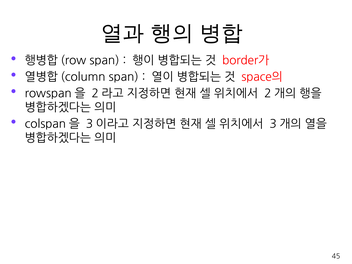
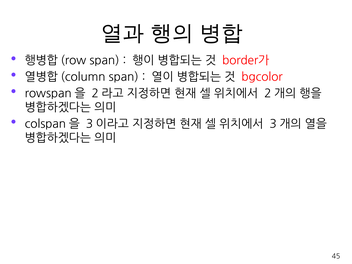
space의: space의 -> bgcolor
